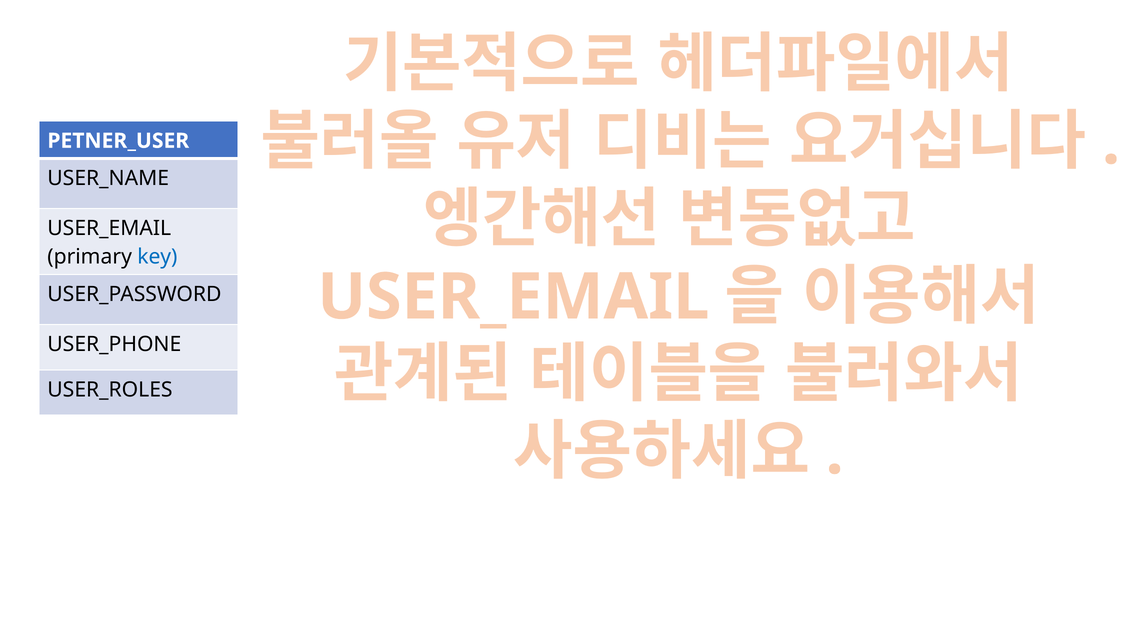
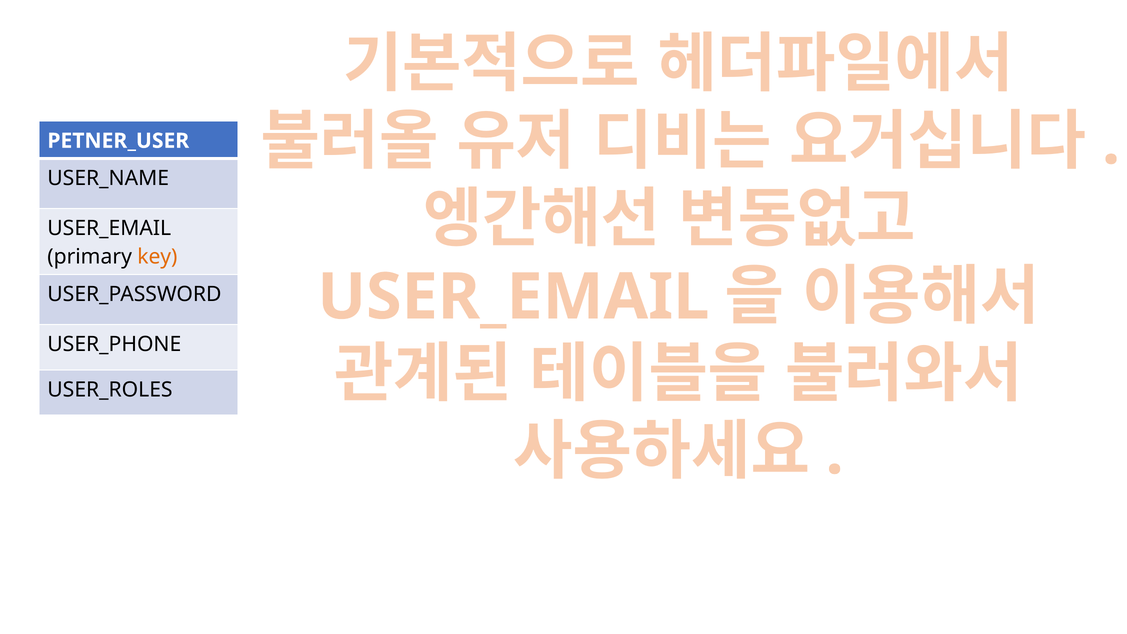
key colour: blue -> orange
